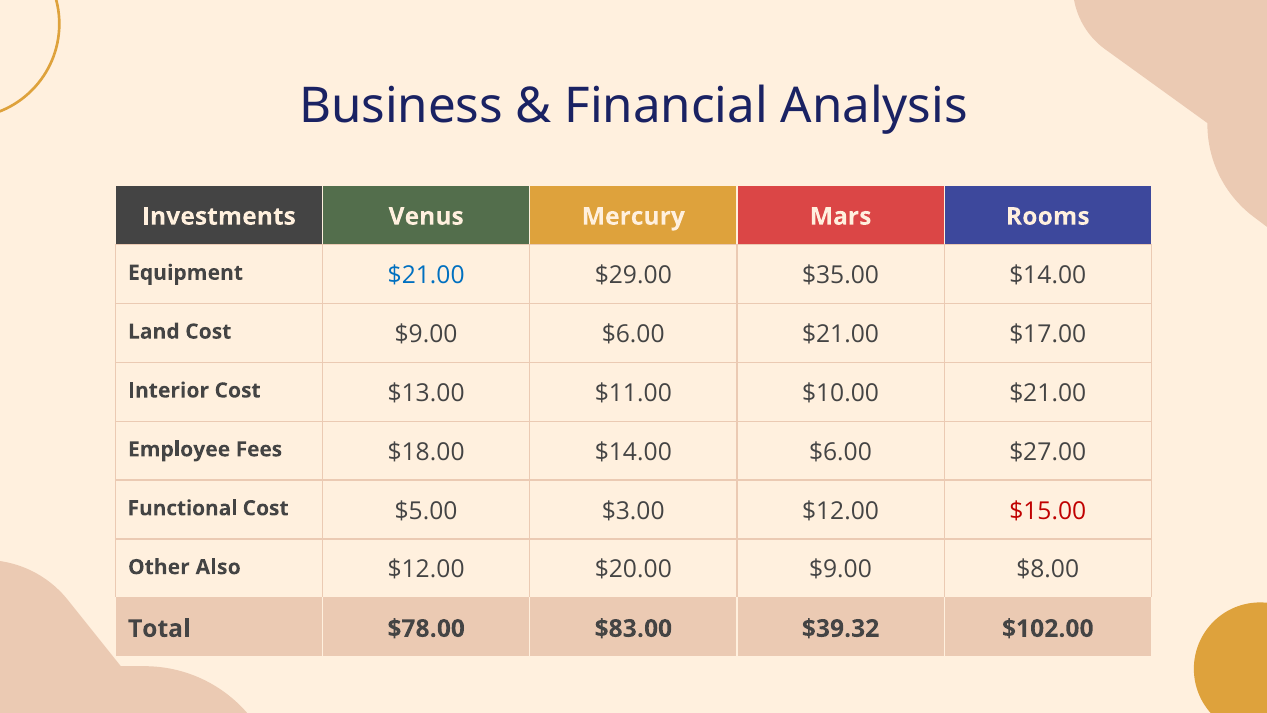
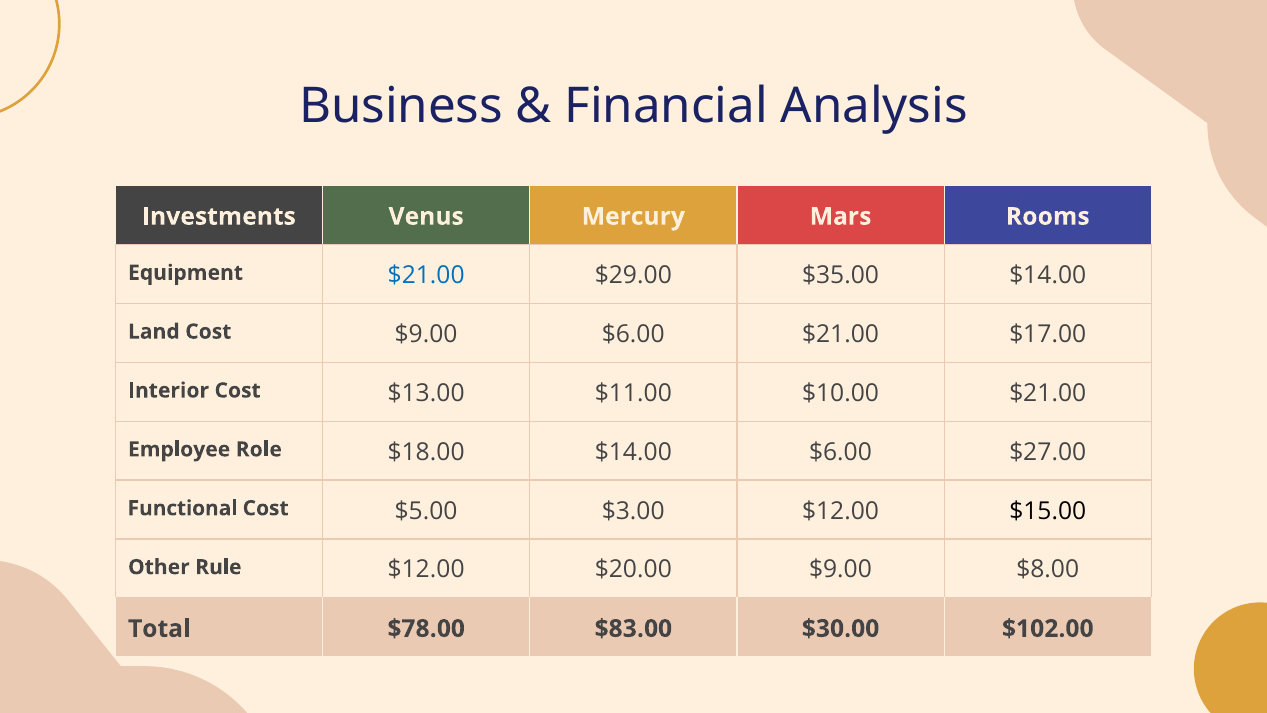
Fees: Fees -> Role
$15.00 colour: red -> black
Also: Also -> Rule
$39.32: $39.32 -> $30.00
